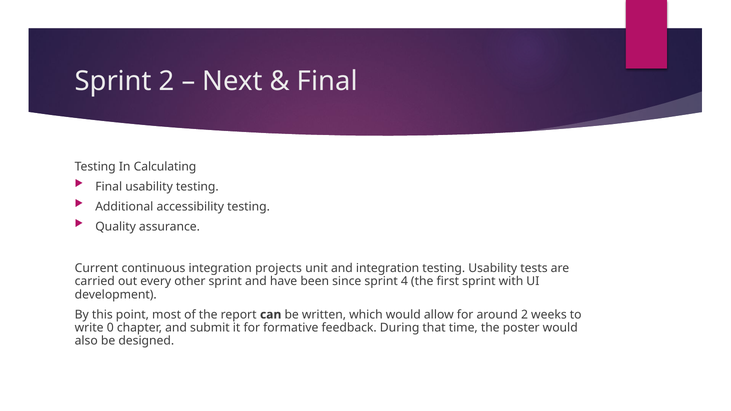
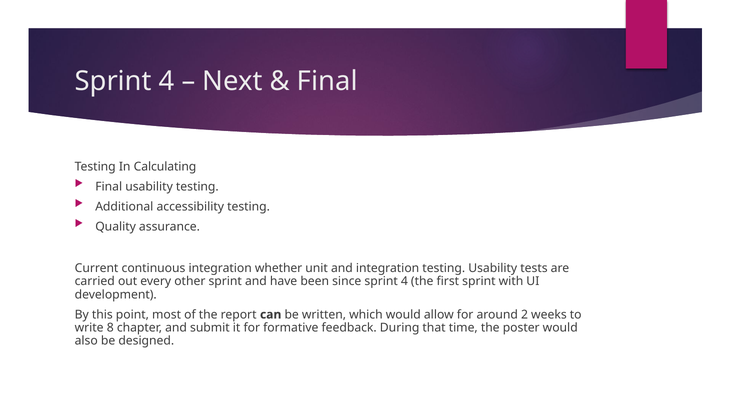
2 at (167, 81): 2 -> 4
projects: projects -> whether
0: 0 -> 8
